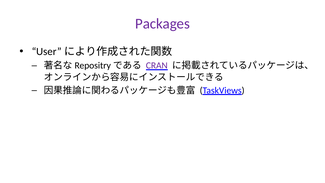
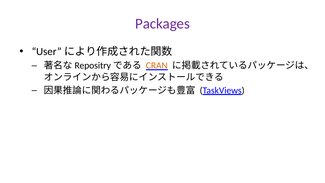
CRAN colour: purple -> orange
